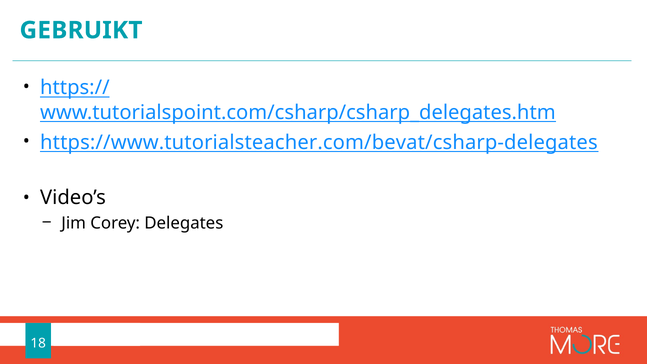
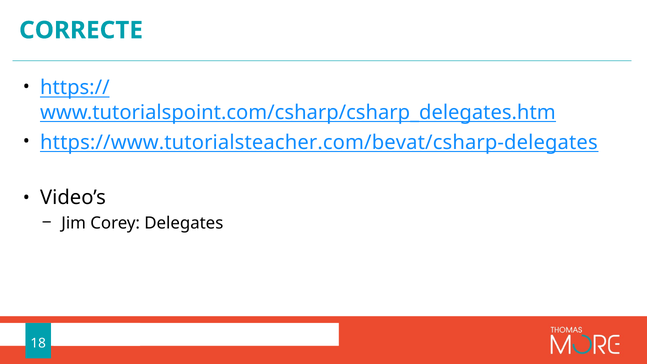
GEBRUIKT: GEBRUIKT -> CORRECTE
